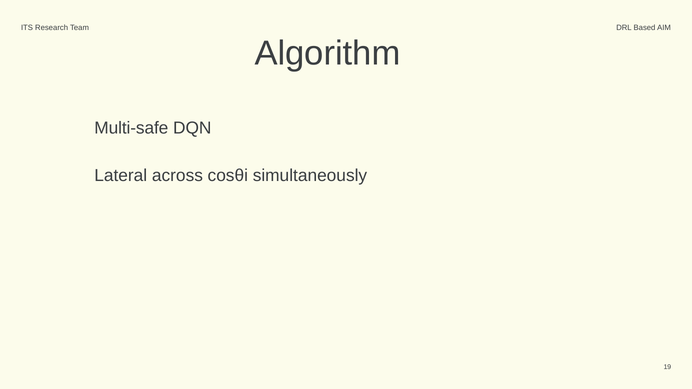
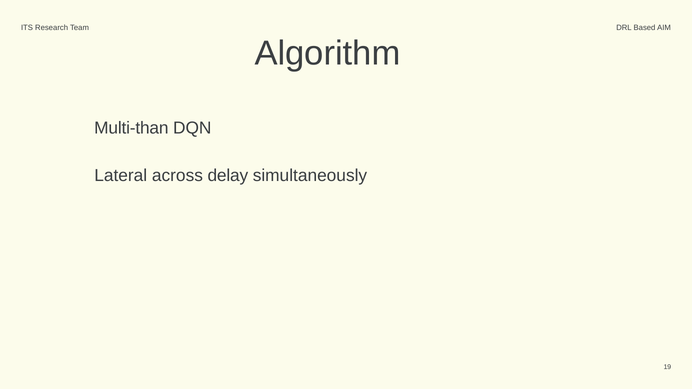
Multi-safe: Multi-safe -> Multi-than
cosθi: cosθi -> delay
